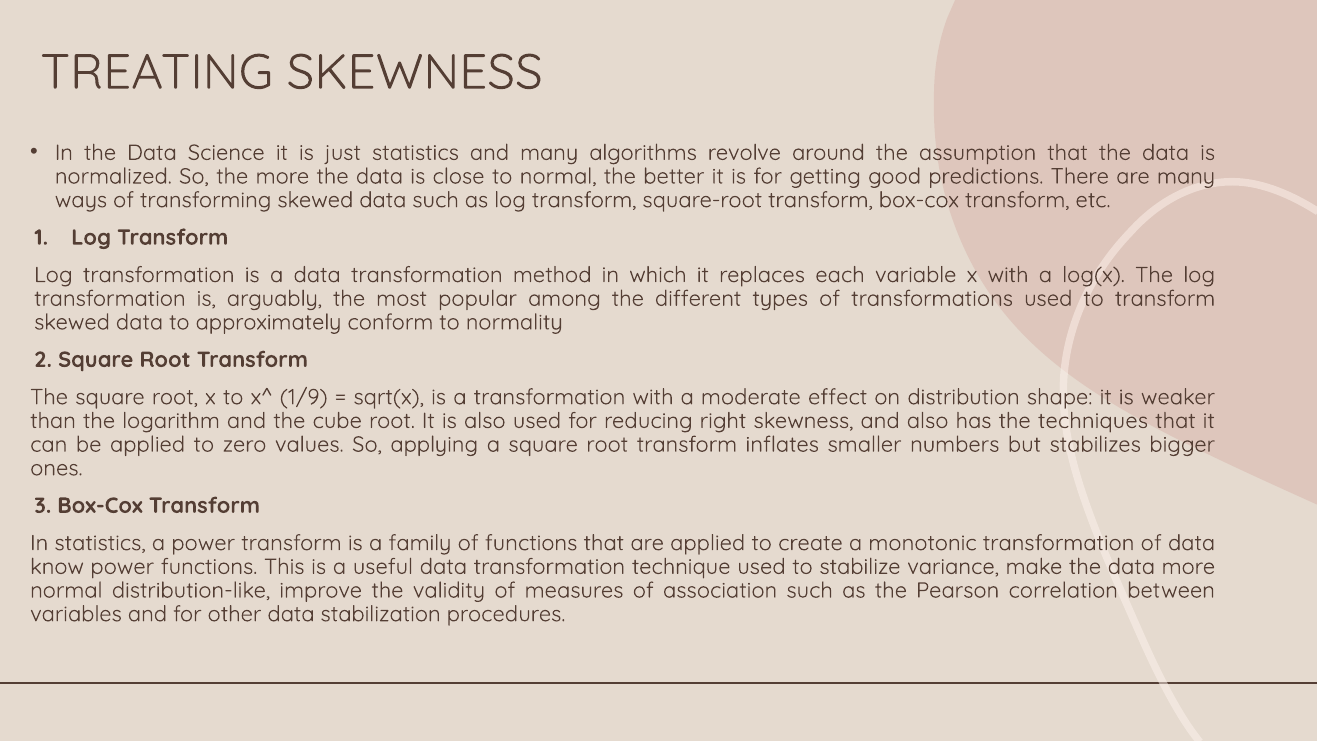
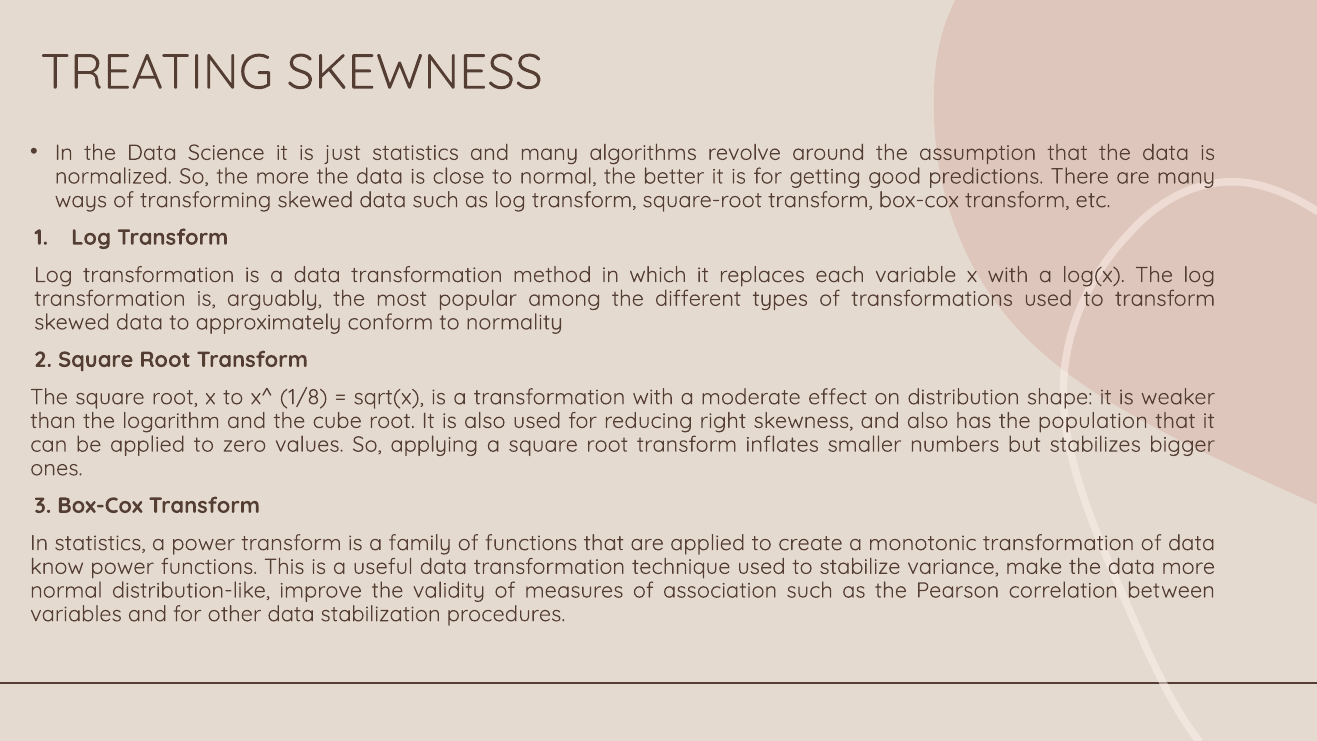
1/9: 1/9 -> 1/8
techniques: techniques -> population
